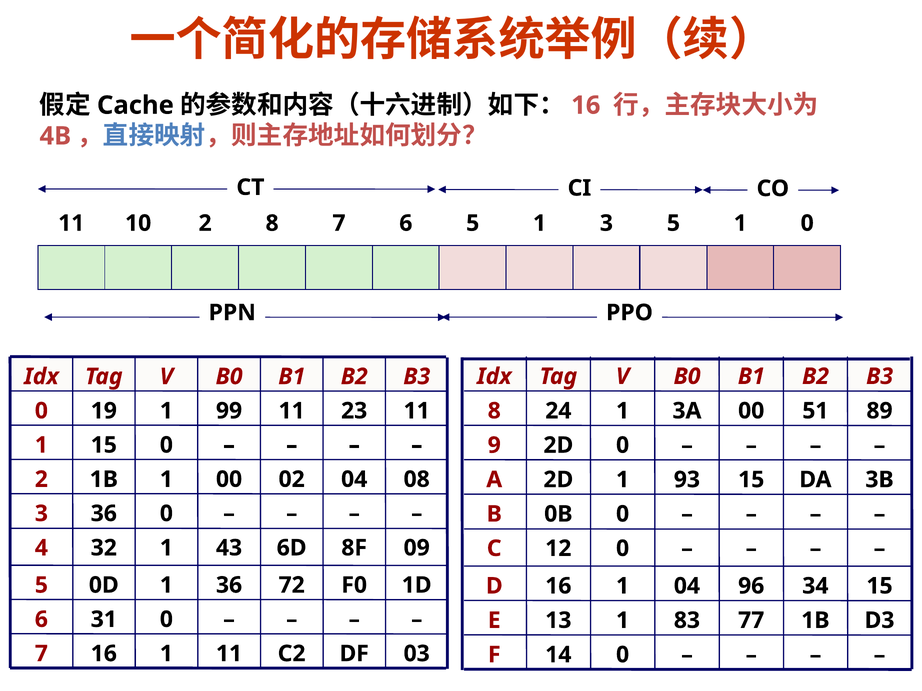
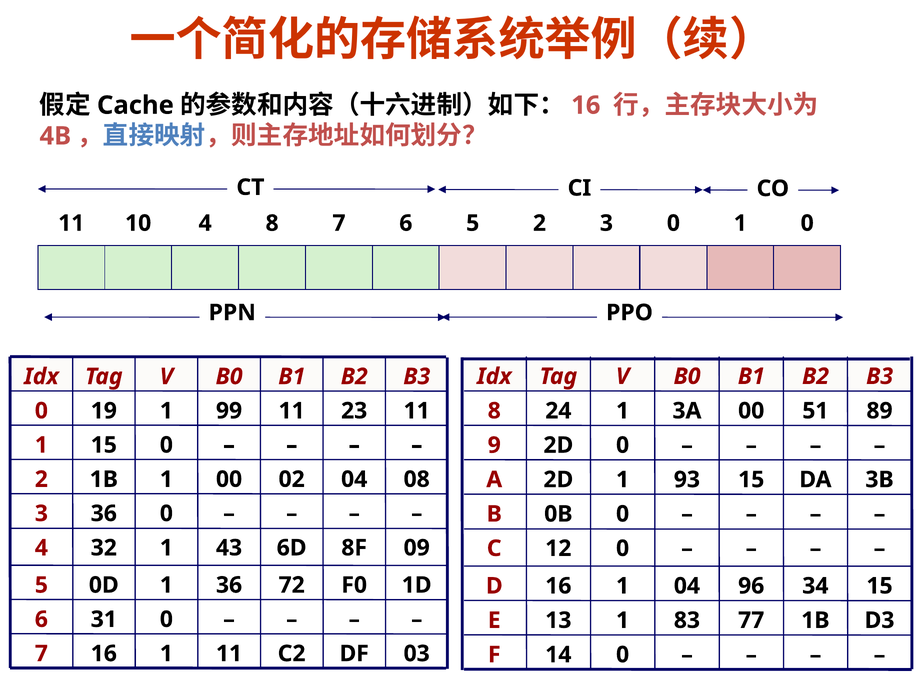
10 2: 2 -> 4
6 5 1: 1 -> 2
3 5: 5 -> 0
